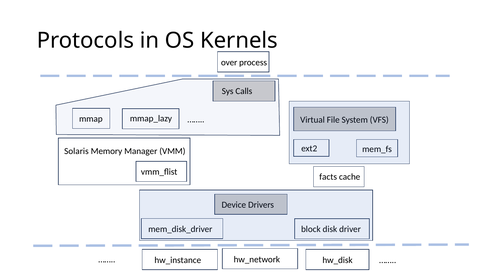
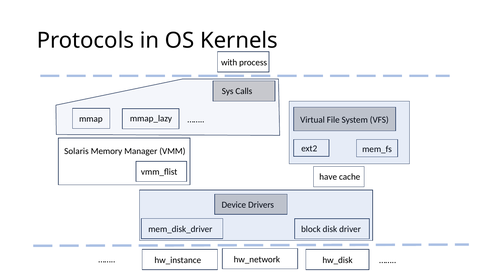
over: over -> with
facts: facts -> have
